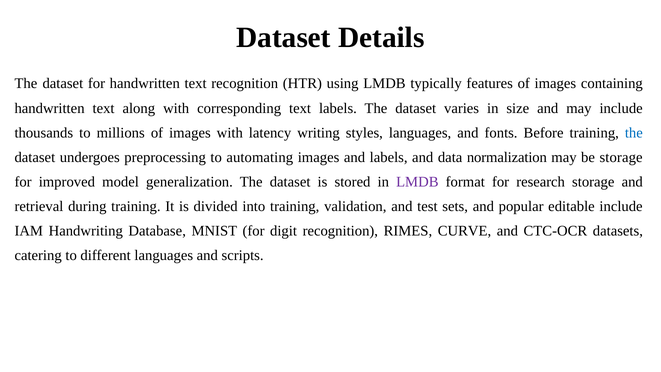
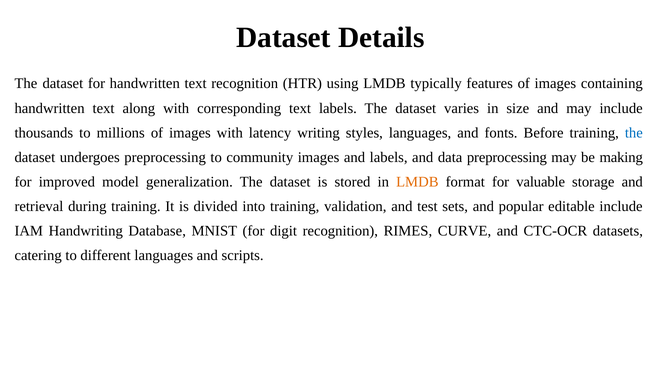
automating: automating -> community
data normalization: normalization -> preprocessing
be storage: storage -> making
LMDB at (417, 182) colour: purple -> orange
research: research -> valuable
